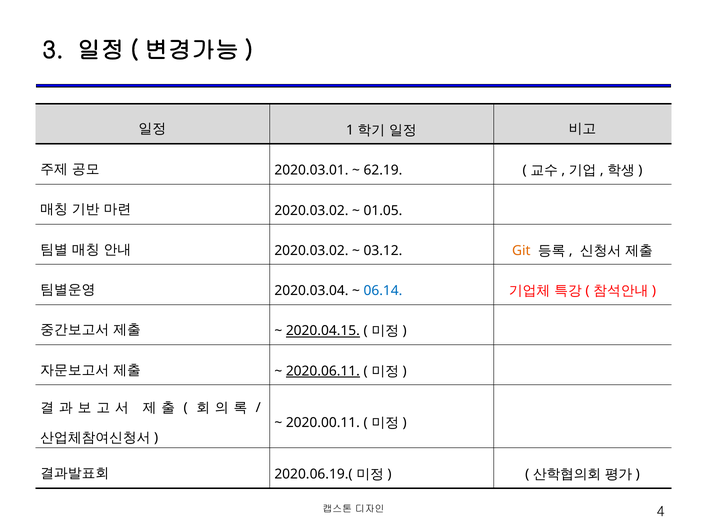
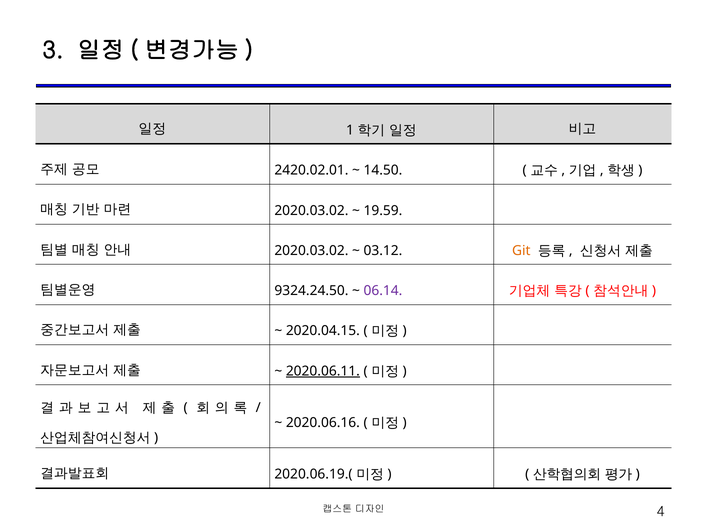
2020.03.01: 2020.03.01 -> 2420.02.01
62.19: 62.19 -> 14.50
01.05: 01.05 -> 19.59
2020.03.04: 2020.03.04 -> 9324.24.50
06.14 colour: blue -> purple
2020.04.15 underline: present -> none
2020.00.11: 2020.00.11 -> 2020.06.16
